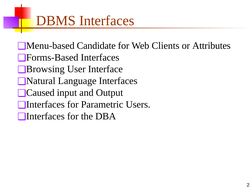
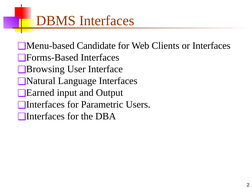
or Attributes: Attributes -> Interfaces
Caused: Caused -> Earned
